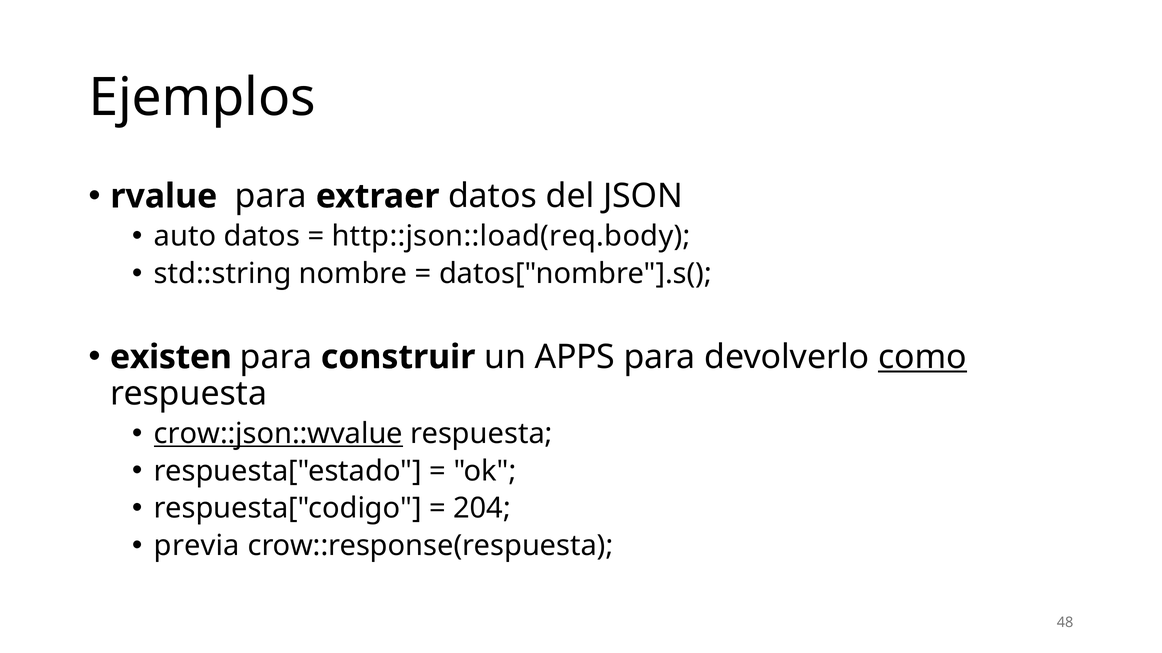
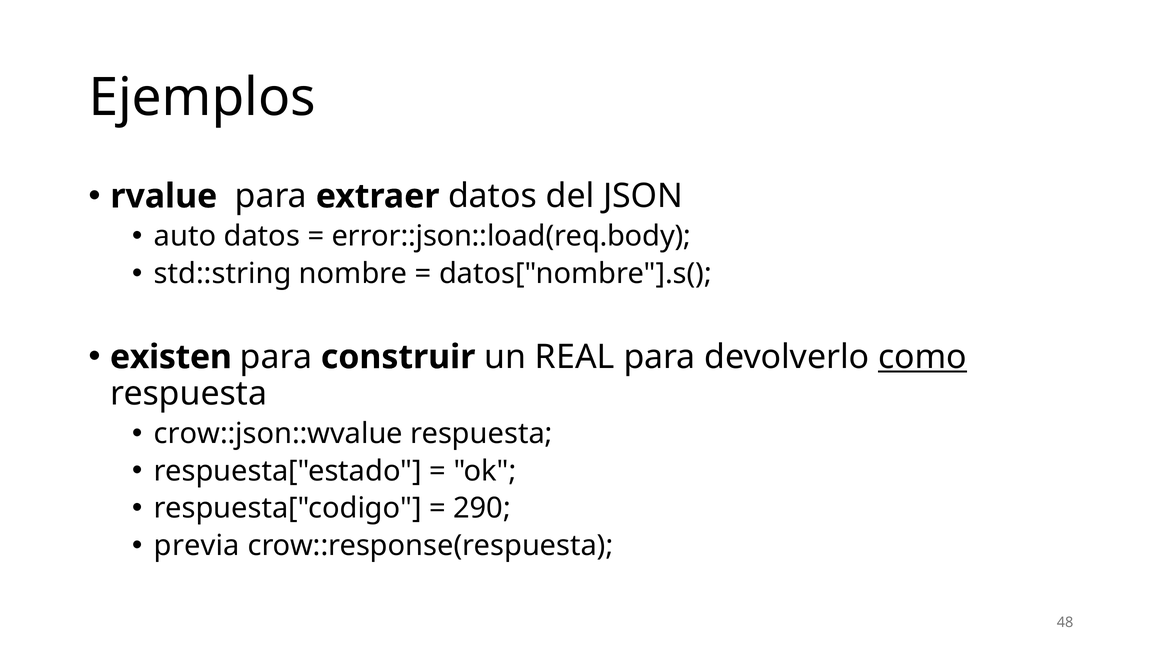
http::json::load(req.body: http::json::load(req.body -> error::json::load(req.body
APPS: APPS -> REAL
crow::json::wvalue underline: present -> none
204: 204 -> 290
